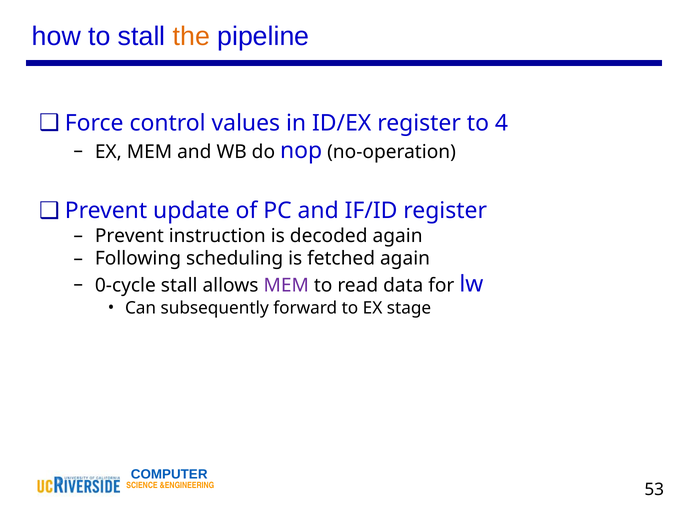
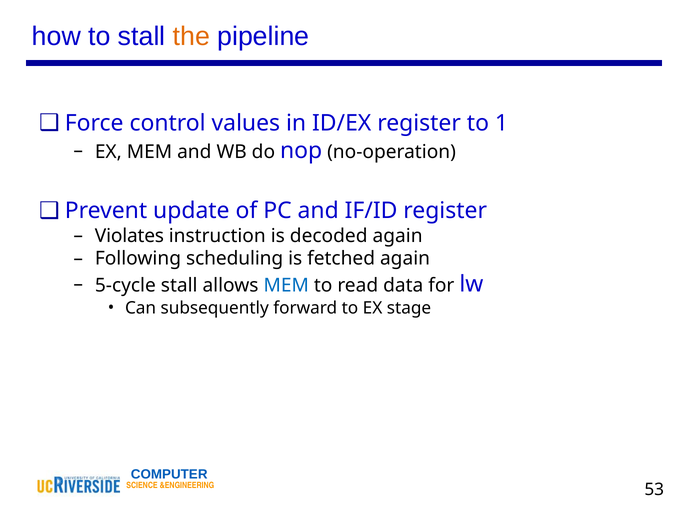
4: 4 -> 1
Prevent at (129, 236): Prevent -> Violates
0-cycle: 0-cycle -> 5-cycle
MEM at (286, 285) colour: purple -> blue
